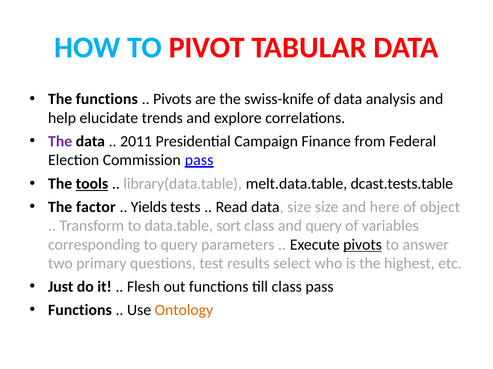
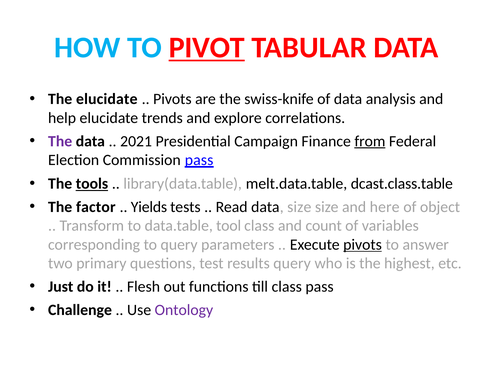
PIVOT underline: none -> present
The functions: functions -> elucidate
2011: 2011 -> 2021
from underline: none -> present
dcast.tests.table: dcast.tests.table -> dcast.class.table
sort: sort -> tool
and query: query -> count
results select: select -> query
Functions at (80, 311): Functions -> Challenge
Ontology colour: orange -> purple
